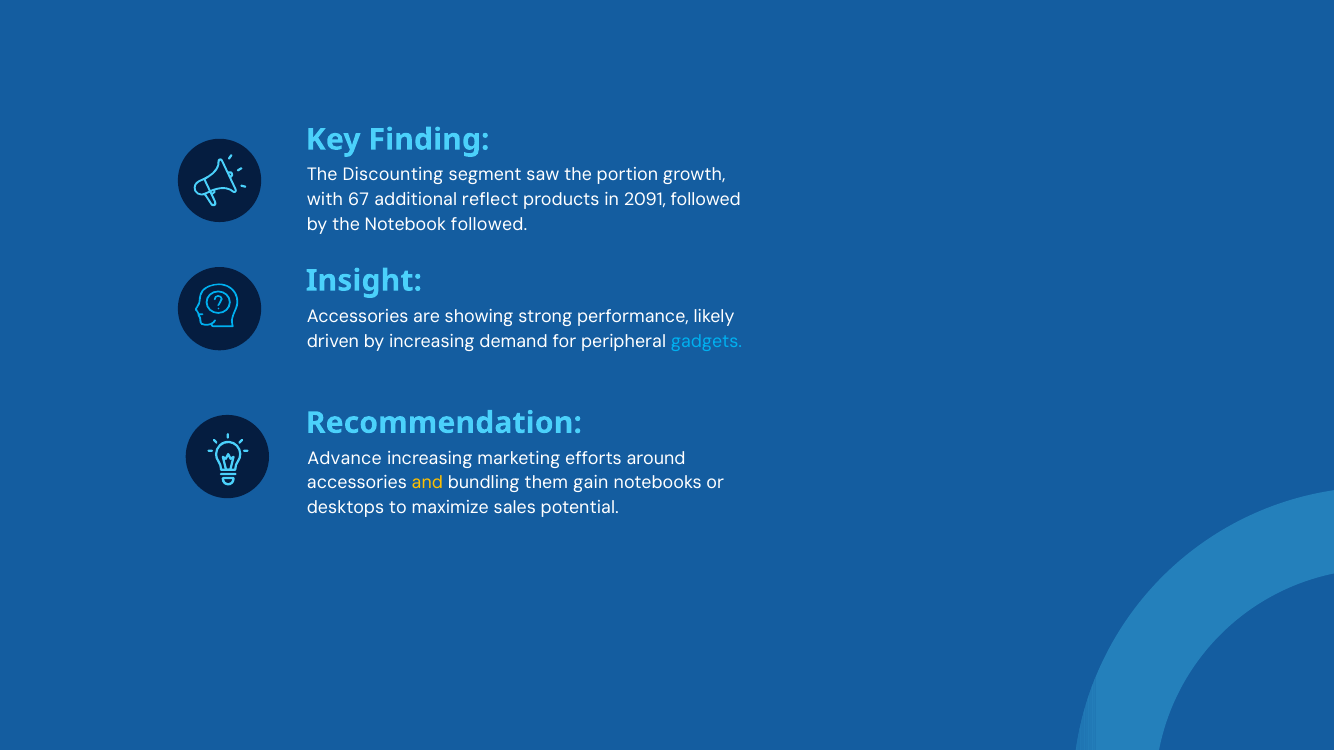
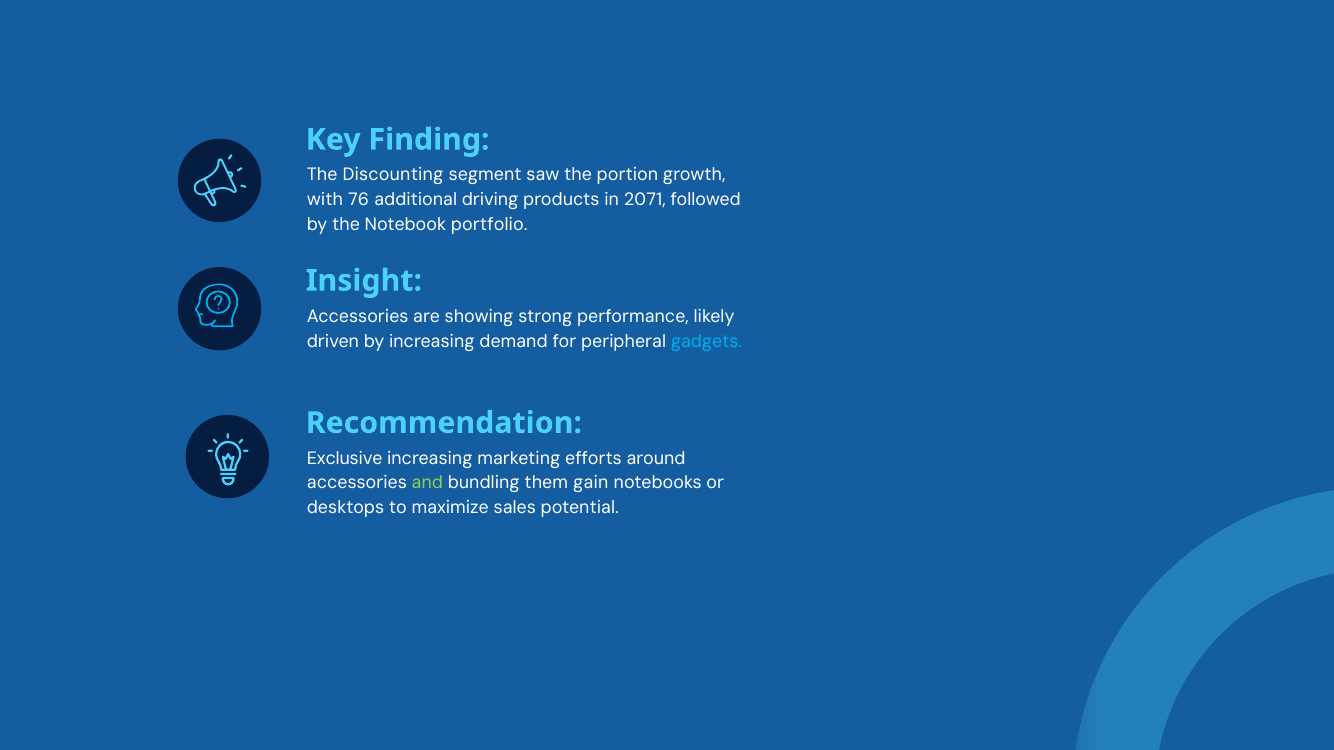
67: 67 -> 76
reflect: reflect -> driving
2091: 2091 -> 2071
Notebook followed: followed -> portfolio
Advance: Advance -> Exclusive
and colour: yellow -> light green
